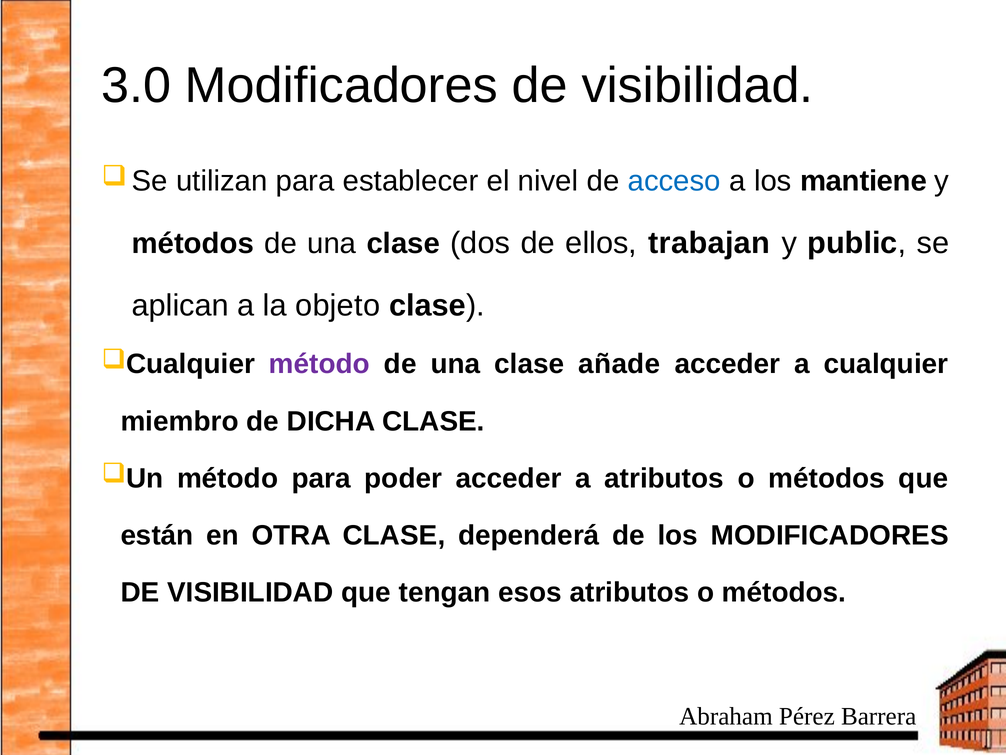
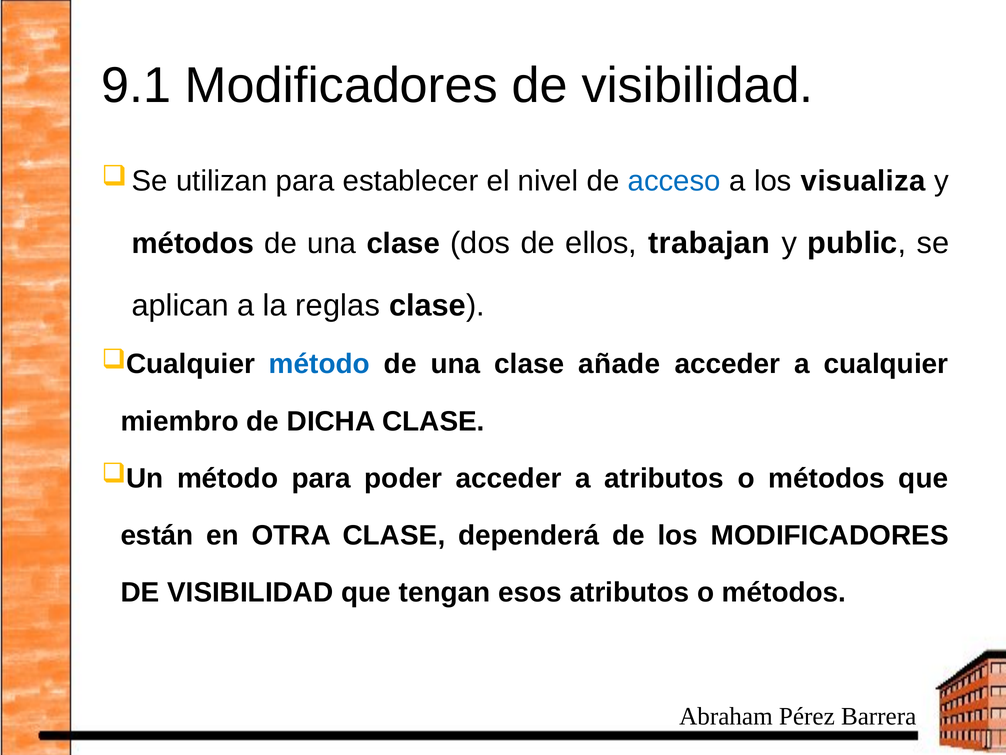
3.0: 3.0 -> 9.1
mantiene: mantiene -> visualiza
objeto: objeto -> reglas
método at (319, 364) colour: purple -> blue
